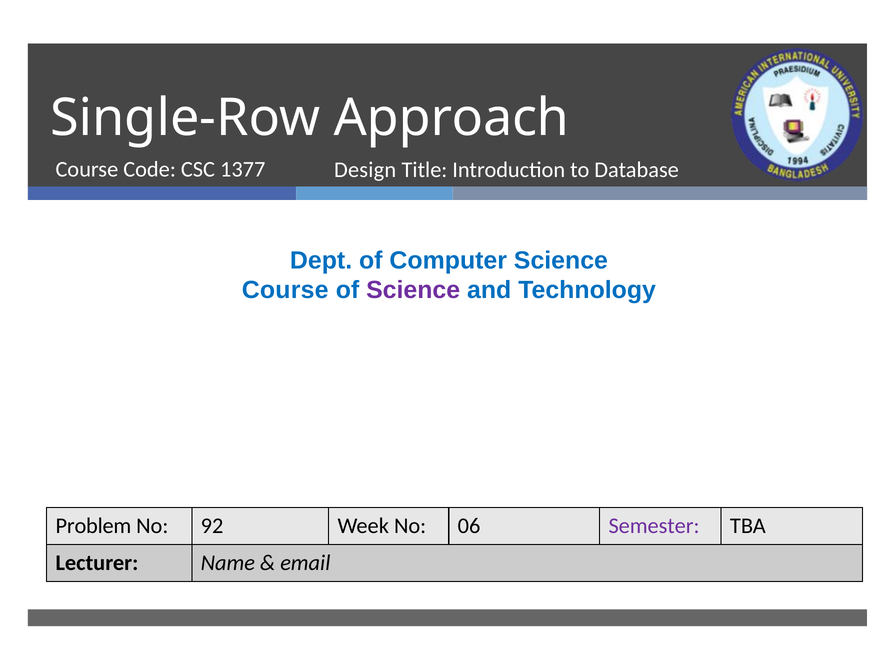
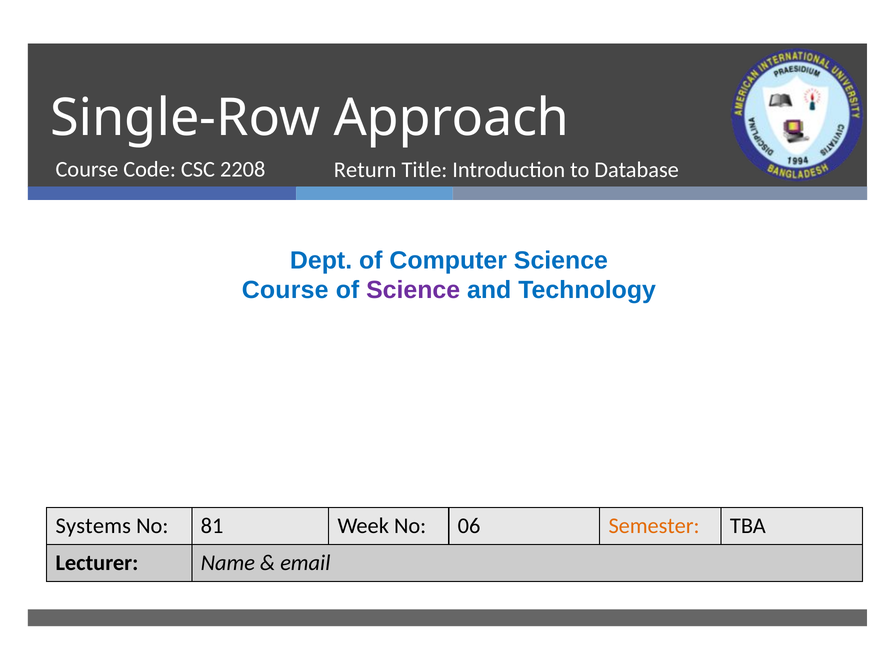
1377: 1377 -> 2208
Design: Design -> Return
Problem: Problem -> Systems
92: 92 -> 81
Semester colour: purple -> orange
